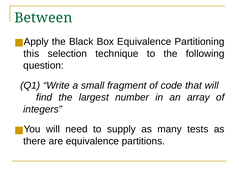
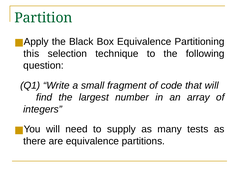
Between: Between -> Partition
